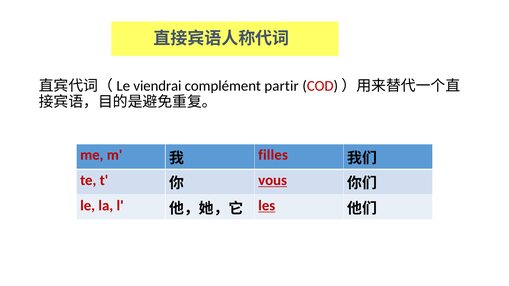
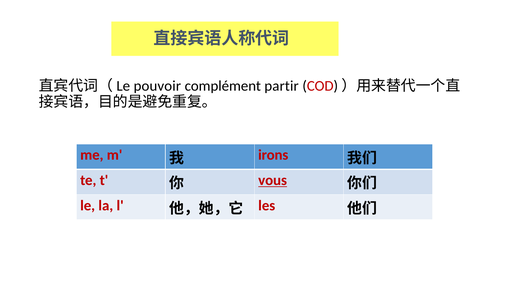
viendrai: viendrai -> pouvoir
filles: filles -> irons
les underline: present -> none
